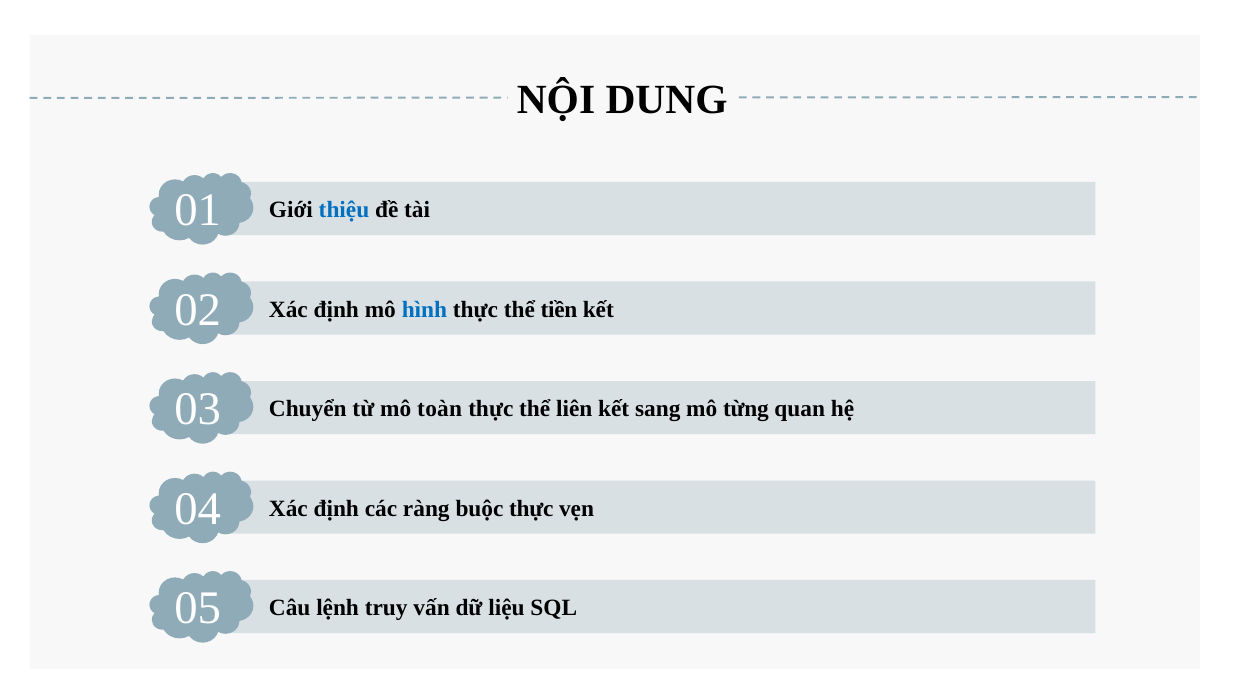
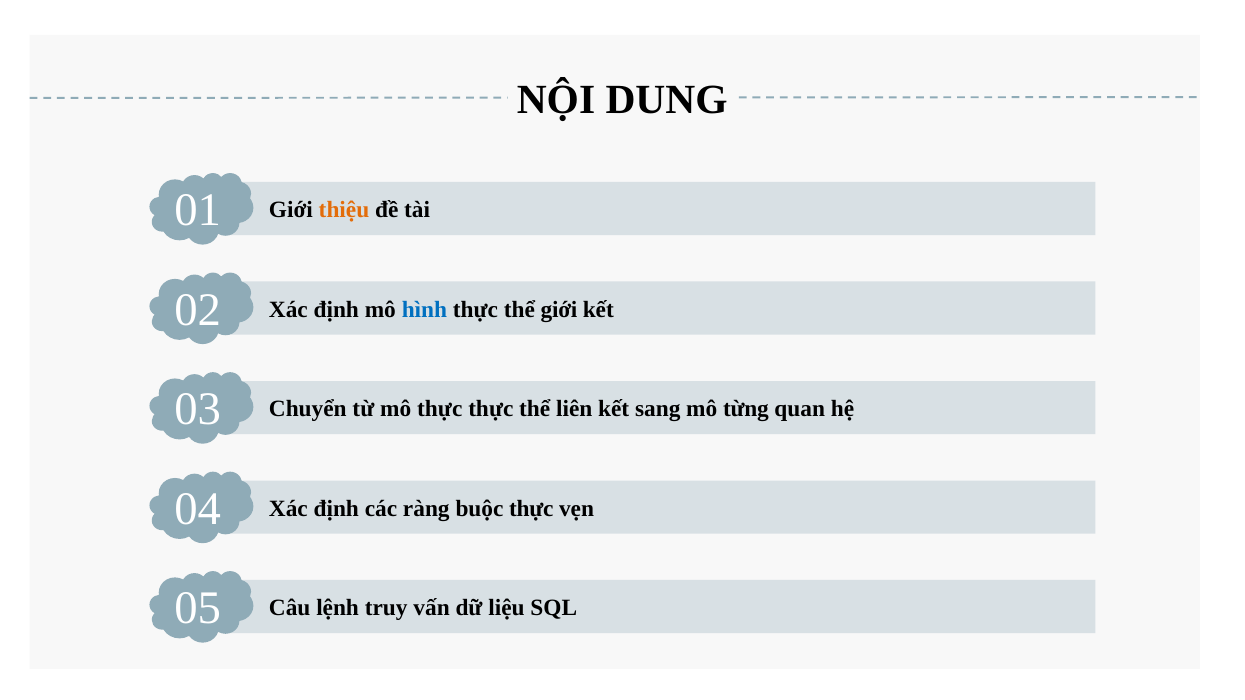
thiệu colour: blue -> orange
thể tiền: tiền -> giới
mô toàn: toàn -> thực
